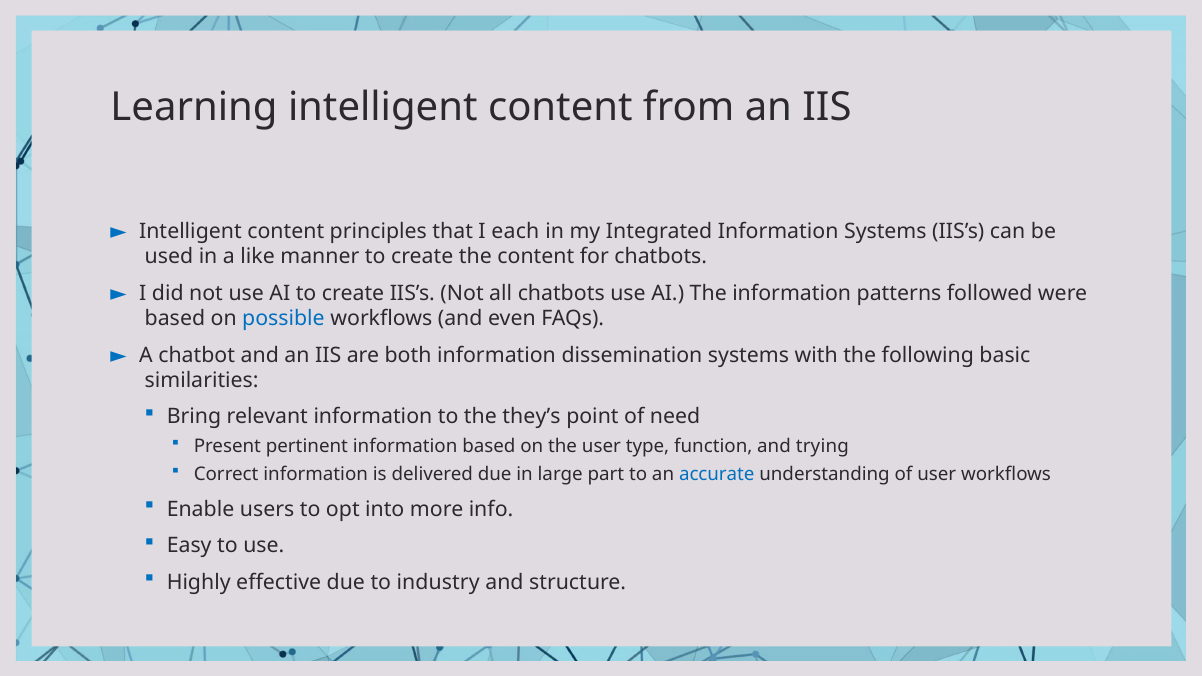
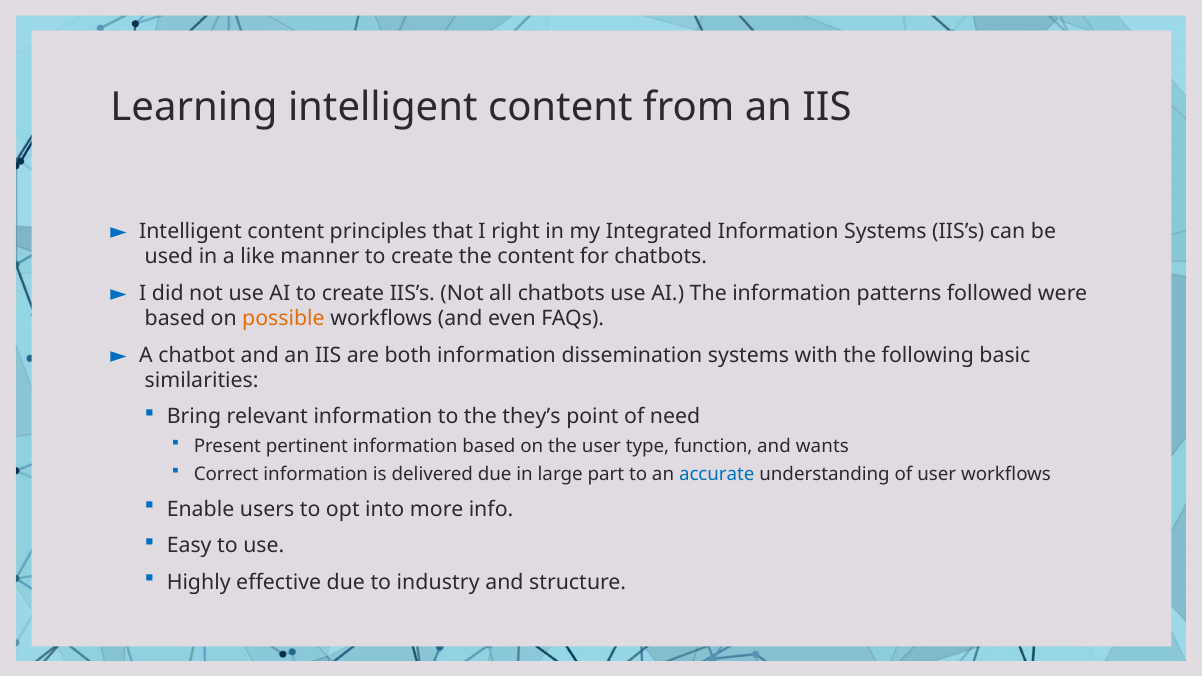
each: each -> right
possible colour: blue -> orange
trying: trying -> wants
